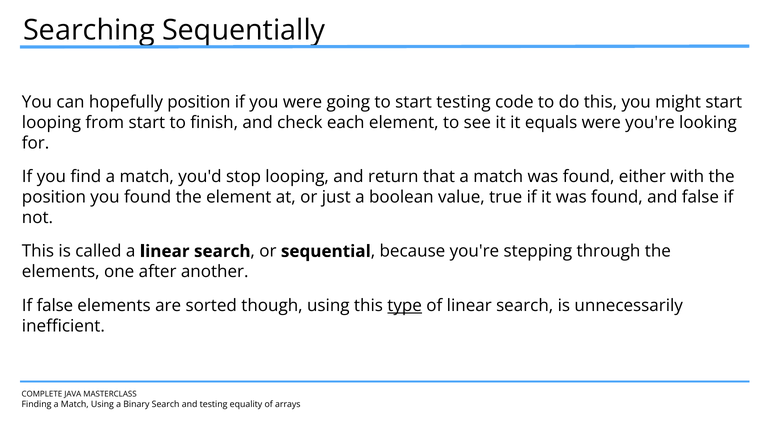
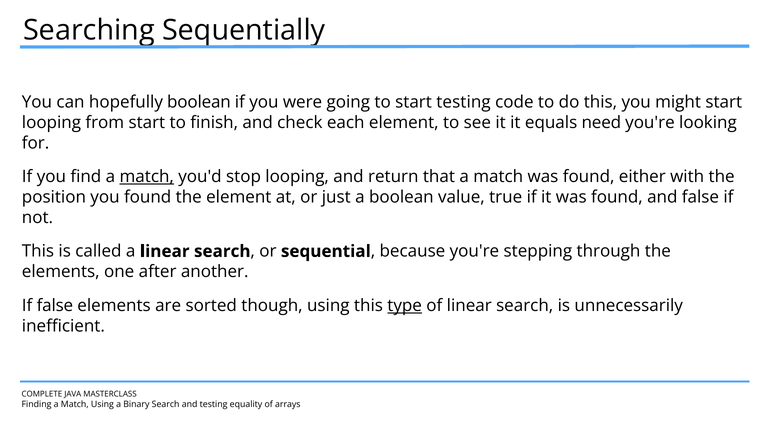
hopefully position: position -> boolean
equals were: were -> need
match at (147, 177) underline: none -> present
